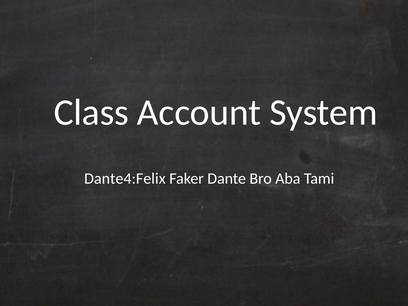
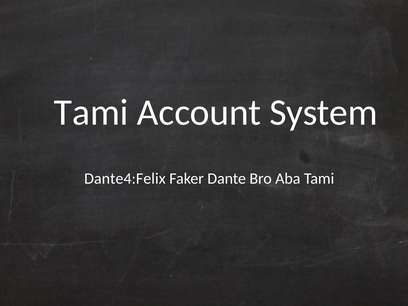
Class at (91, 113): Class -> Tami
